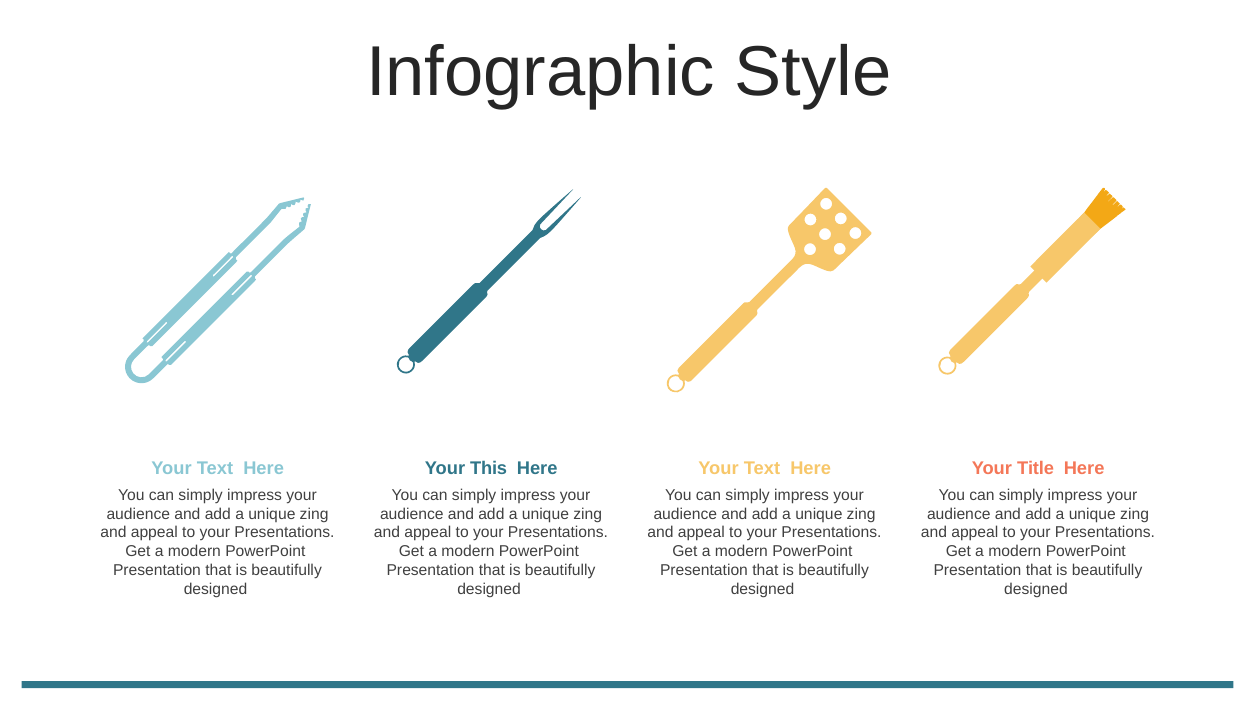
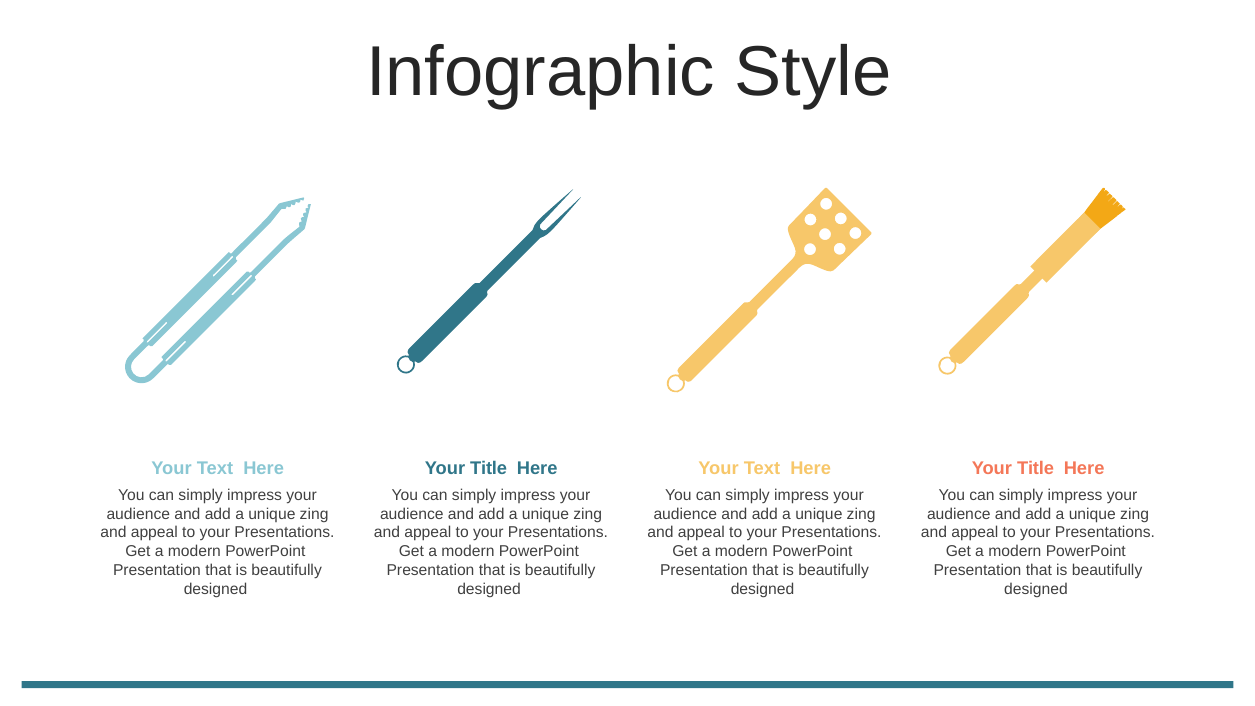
This at (489, 469): This -> Title
